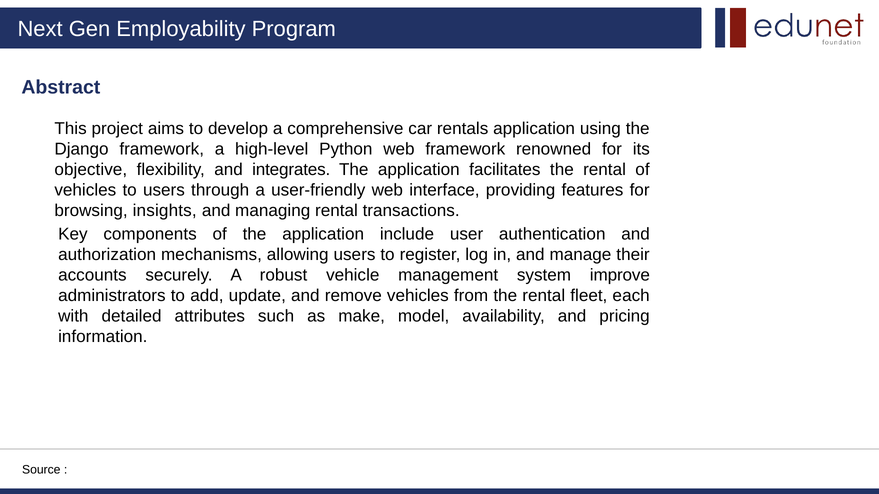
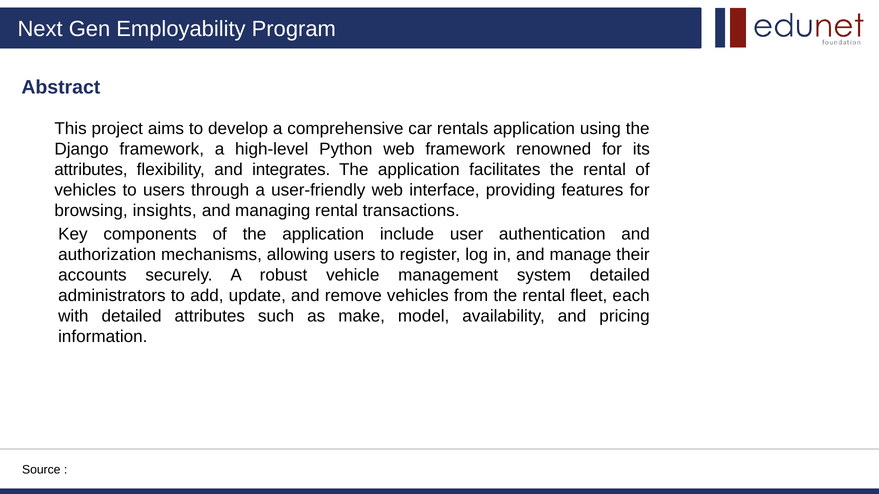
objective at (91, 170): objective -> attributes
system improve: improve -> detailed
